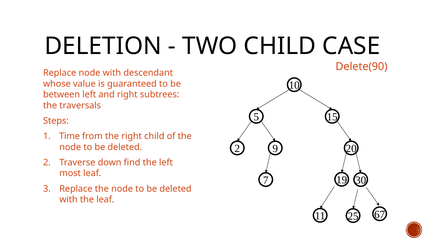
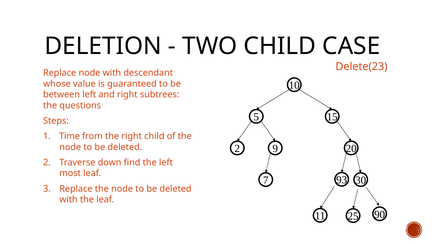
Delete(90: Delete(90 -> Delete(23
traversals: traversals -> questions
19: 19 -> 93
67: 67 -> 90
